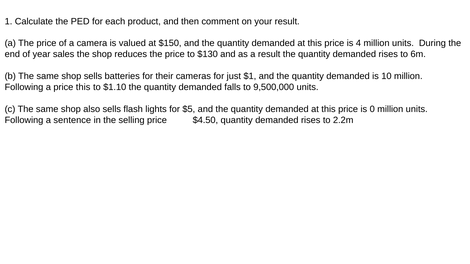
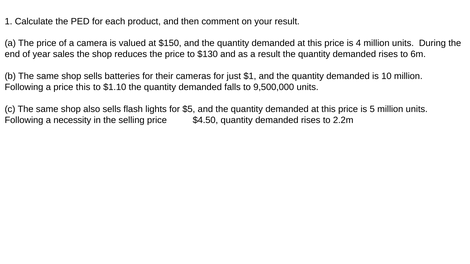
0: 0 -> 5
sentence: sentence -> necessity
